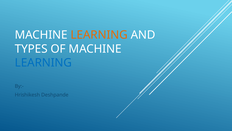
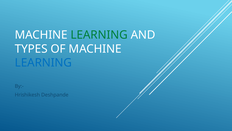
LEARNING at (99, 35) colour: orange -> green
